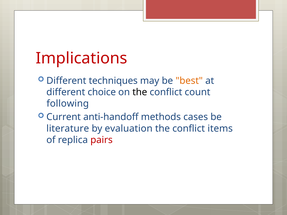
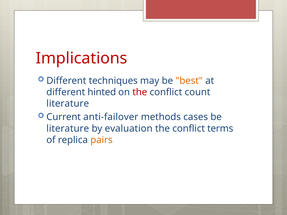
choice: choice -> hinted
the at (140, 92) colour: black -> red
following at (68, 104): following -> literature
anti-handoff: anti-handoff -> anti-failover
items: items -> terms
pairs colour: red -> orange
